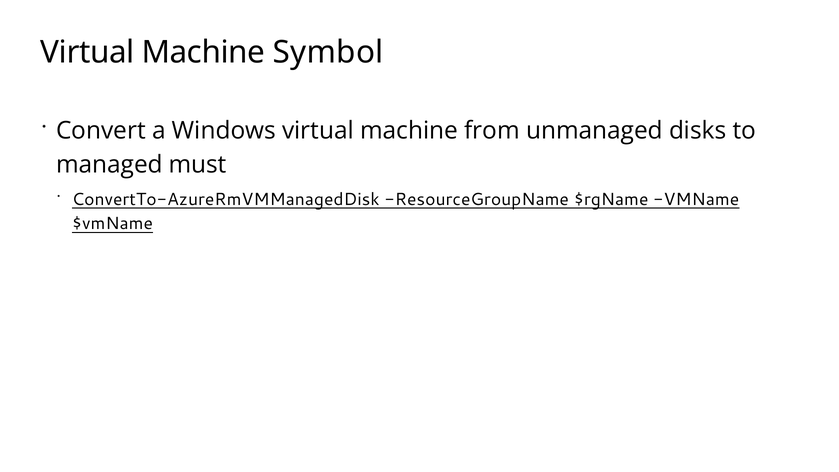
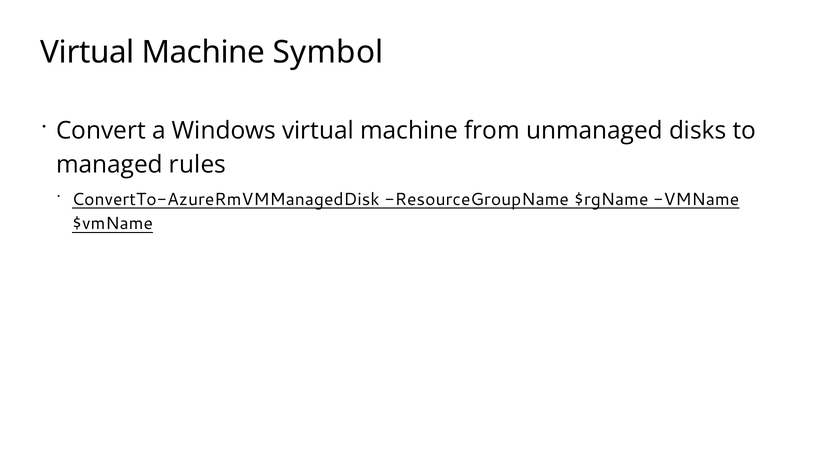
must: must -> rules
